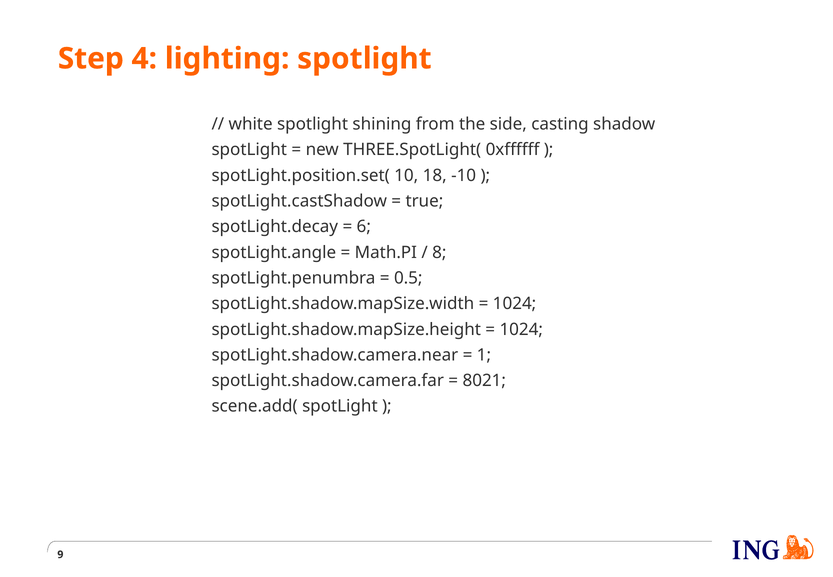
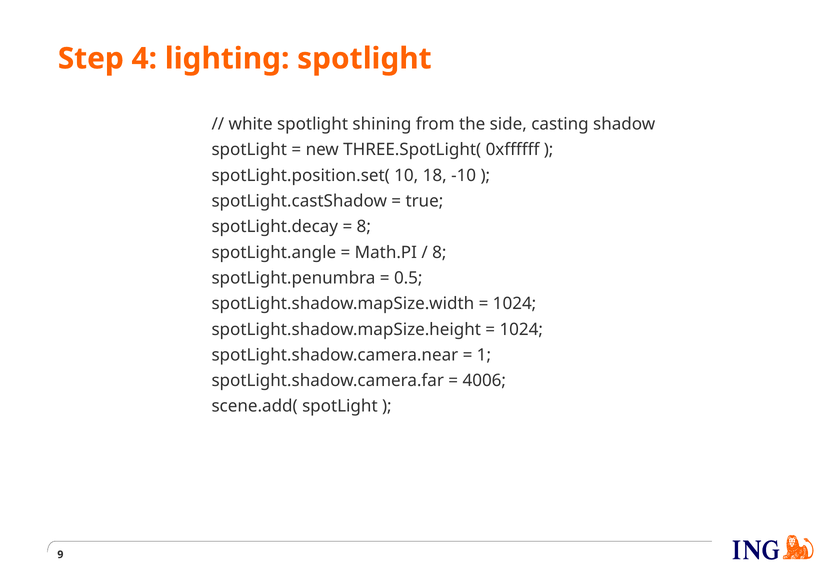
6 at (364, 227): 6 -> 8
8021: 8021 -> 4006
